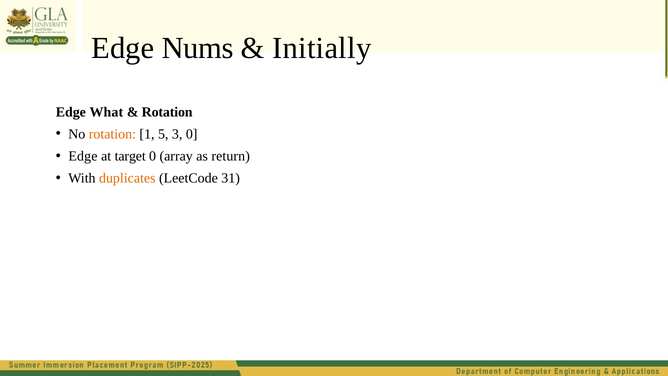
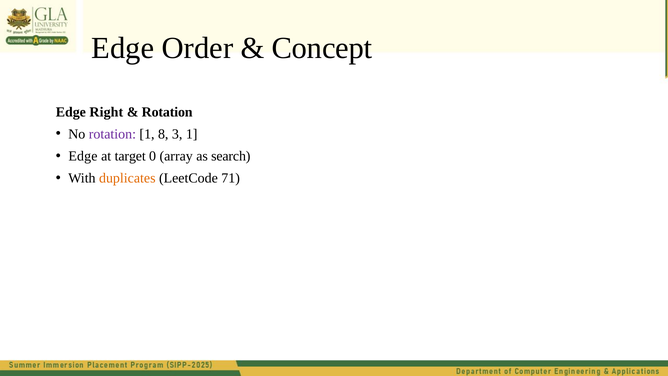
Nums: Nums -> Order
Initially: Initially -> Concept
What: What -> Right
rotation at (112, 134) colour: orange -> purple
5: 5 -> 8
3 0: 0 -> 1
return: return -> search
31: 31 -> 71
